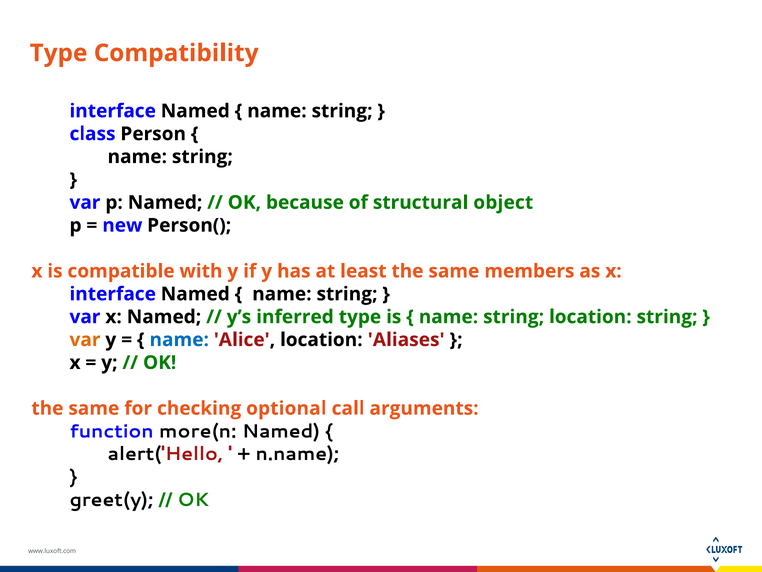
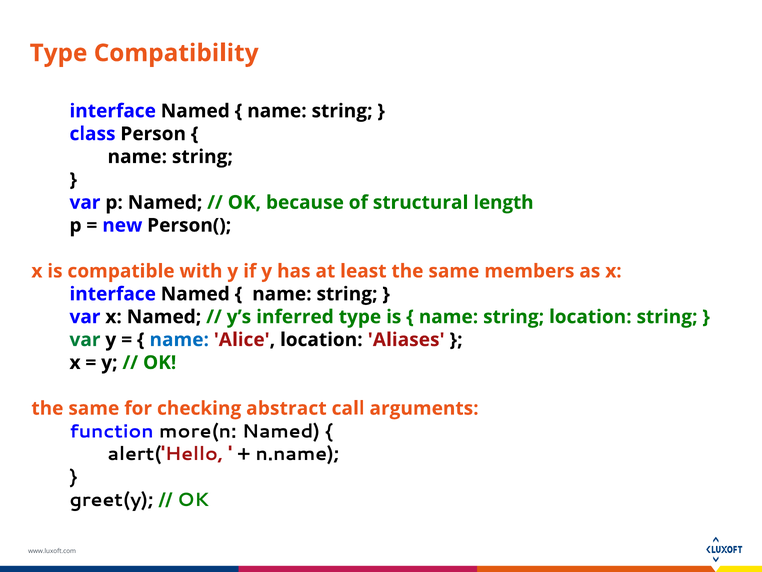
object: object -> length
var at (85, 339) colour: orange -> green
optional: optional -> abstract
